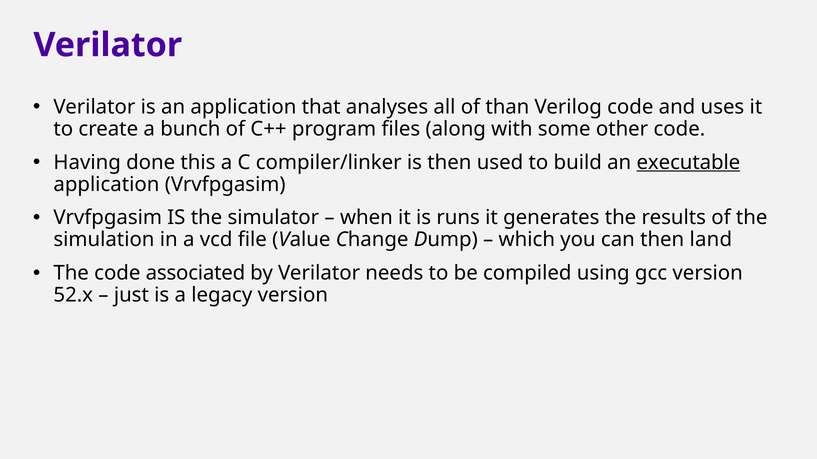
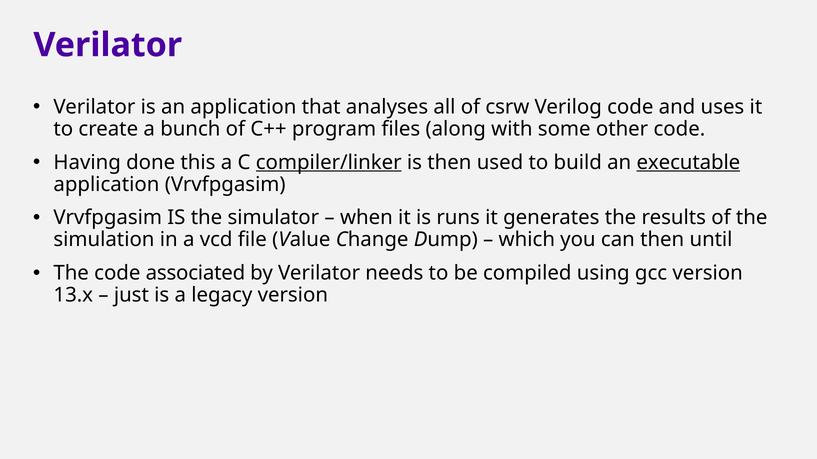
than: than -> csrw
compiler/linker underline: none -> present
land: land -> until
52.x: 52.x -> 13.x
